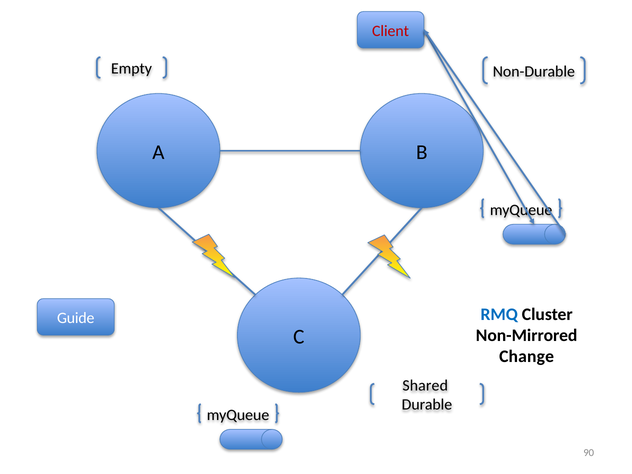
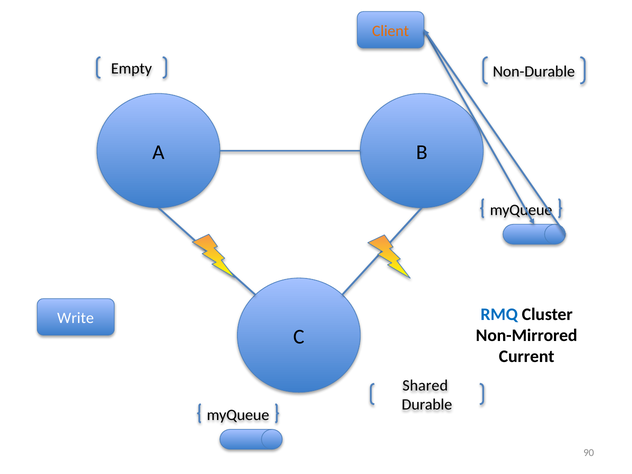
Client colour: red -> orange
Guide: Guide -> Write
Change: Change -> Current
